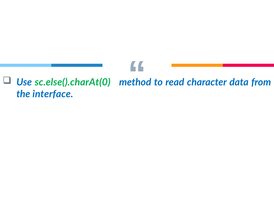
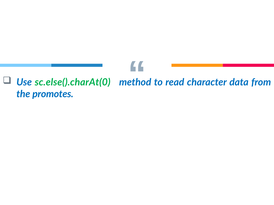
interface: interface -> promotes
